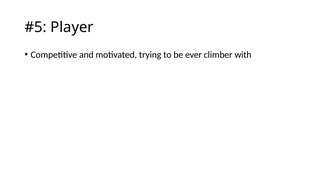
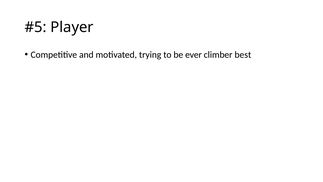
with: with -> best
